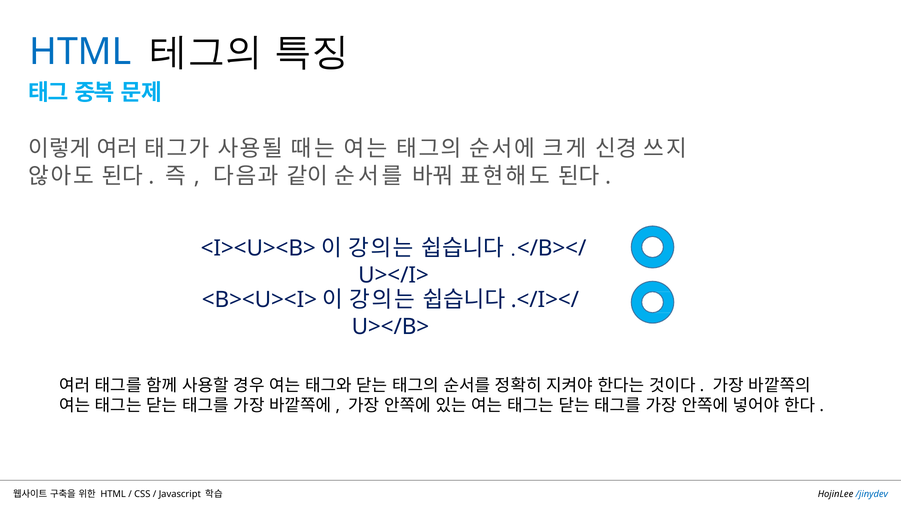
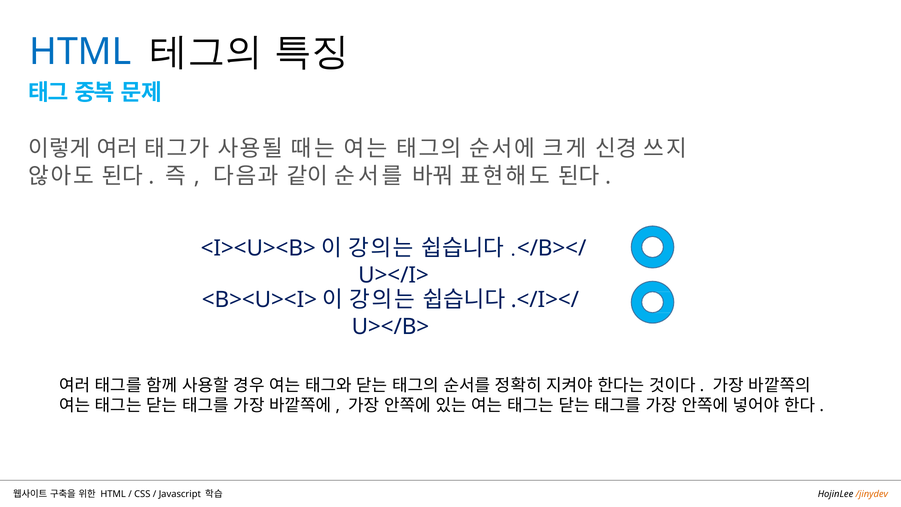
/jinydev colour: blue -> orange
